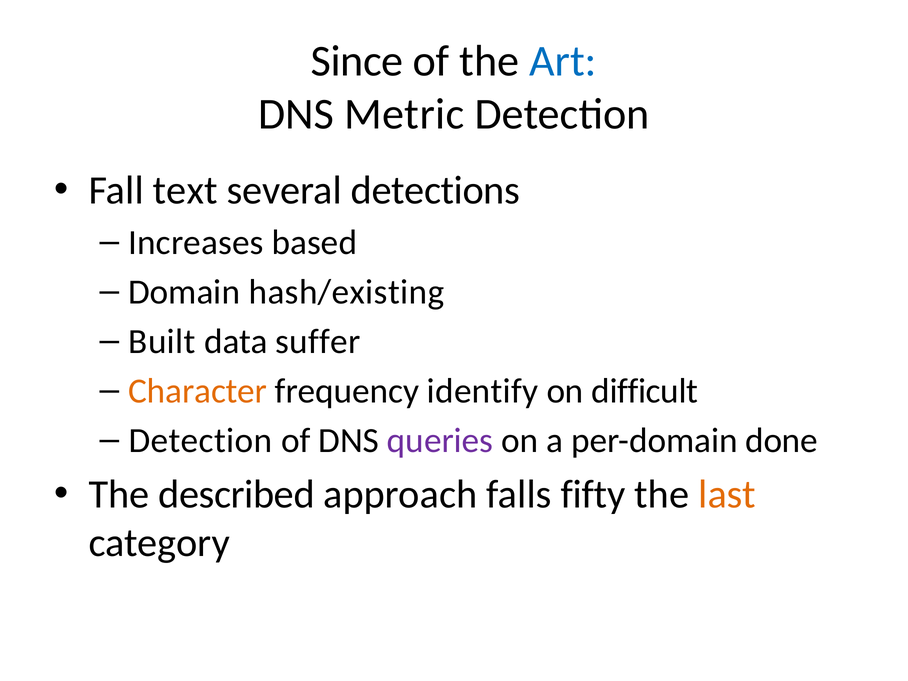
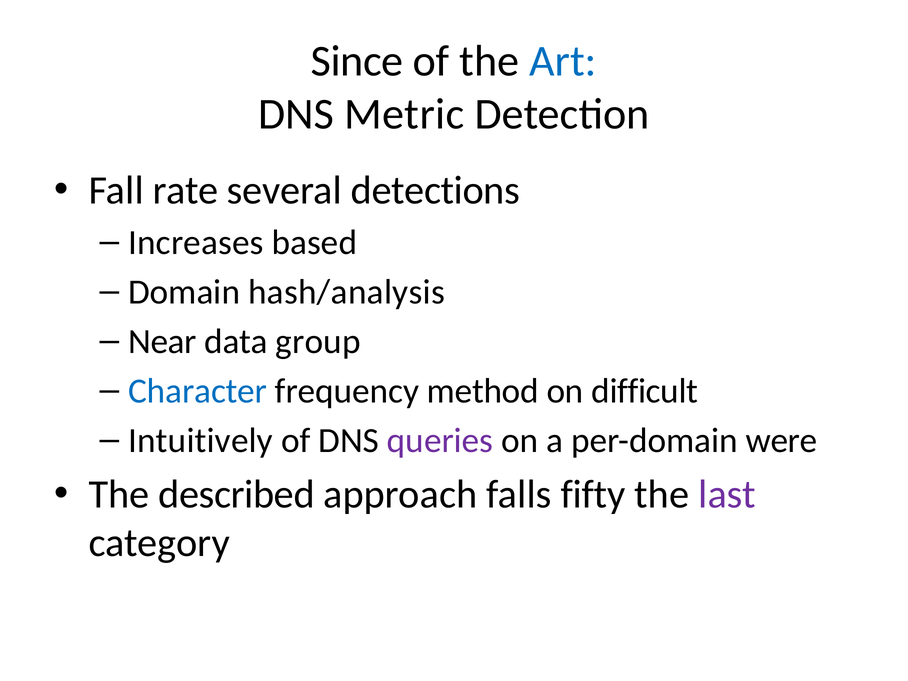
text: text -> rate
hash/existing: hash/existing -> hash/analysis
Built: Built -> Near
suffer: suffer -> group
Character colour: orange -> blue
identify: identify -> method
Detection at (200, 441): Detection -> Intuitively
done: done -> were
last colour: orange -> purple
